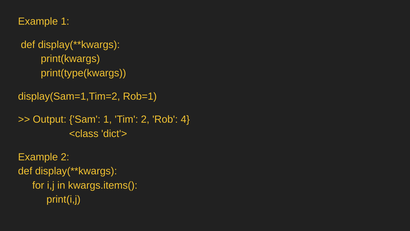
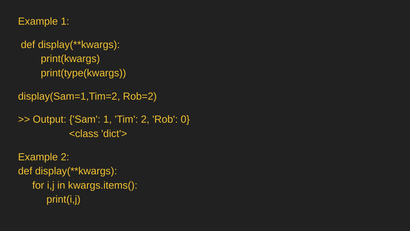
Rob=1: Rob=1 -> Rob=2
4: 4 -> 0
